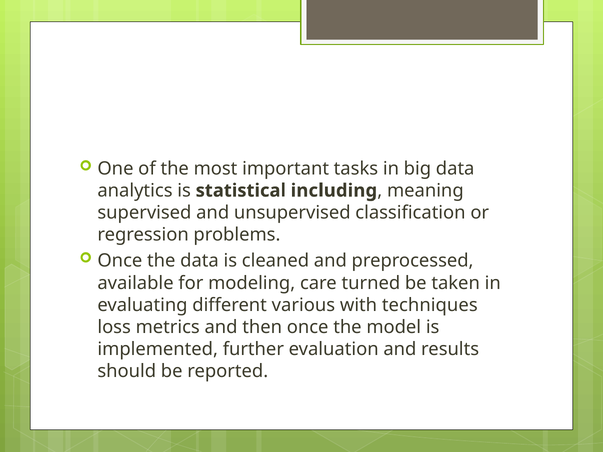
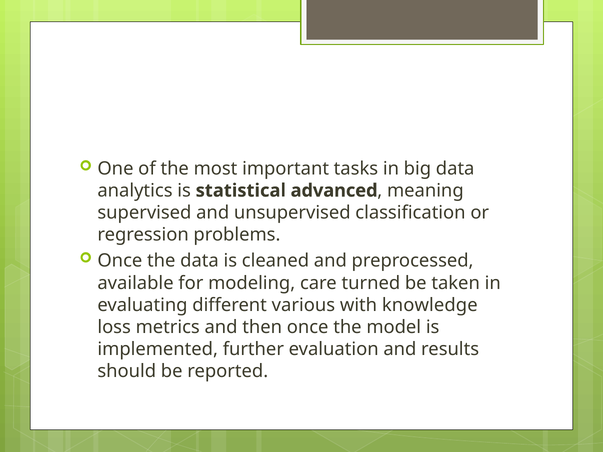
including: including -> advanced
techniques: techniques -> knowledge
